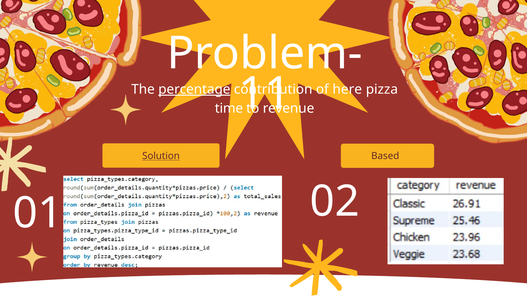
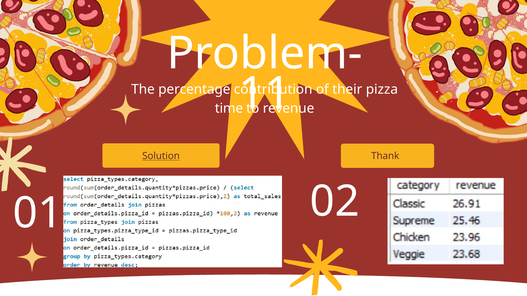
percentage underline: present -> none
here: here -> their
Based: Based -> Thank
